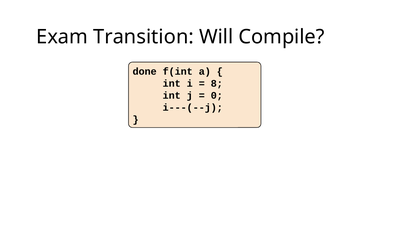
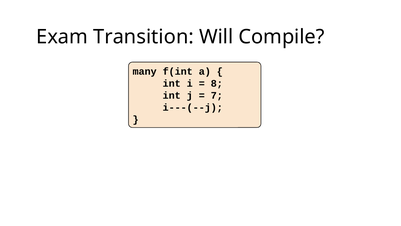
done: done -> many
0: 0 -> 7
